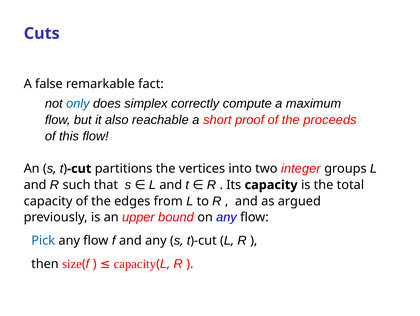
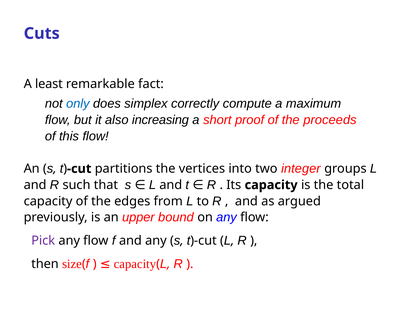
false: false -> least
reachable: reachable -> increasing
Pick colour: blue -> purple
